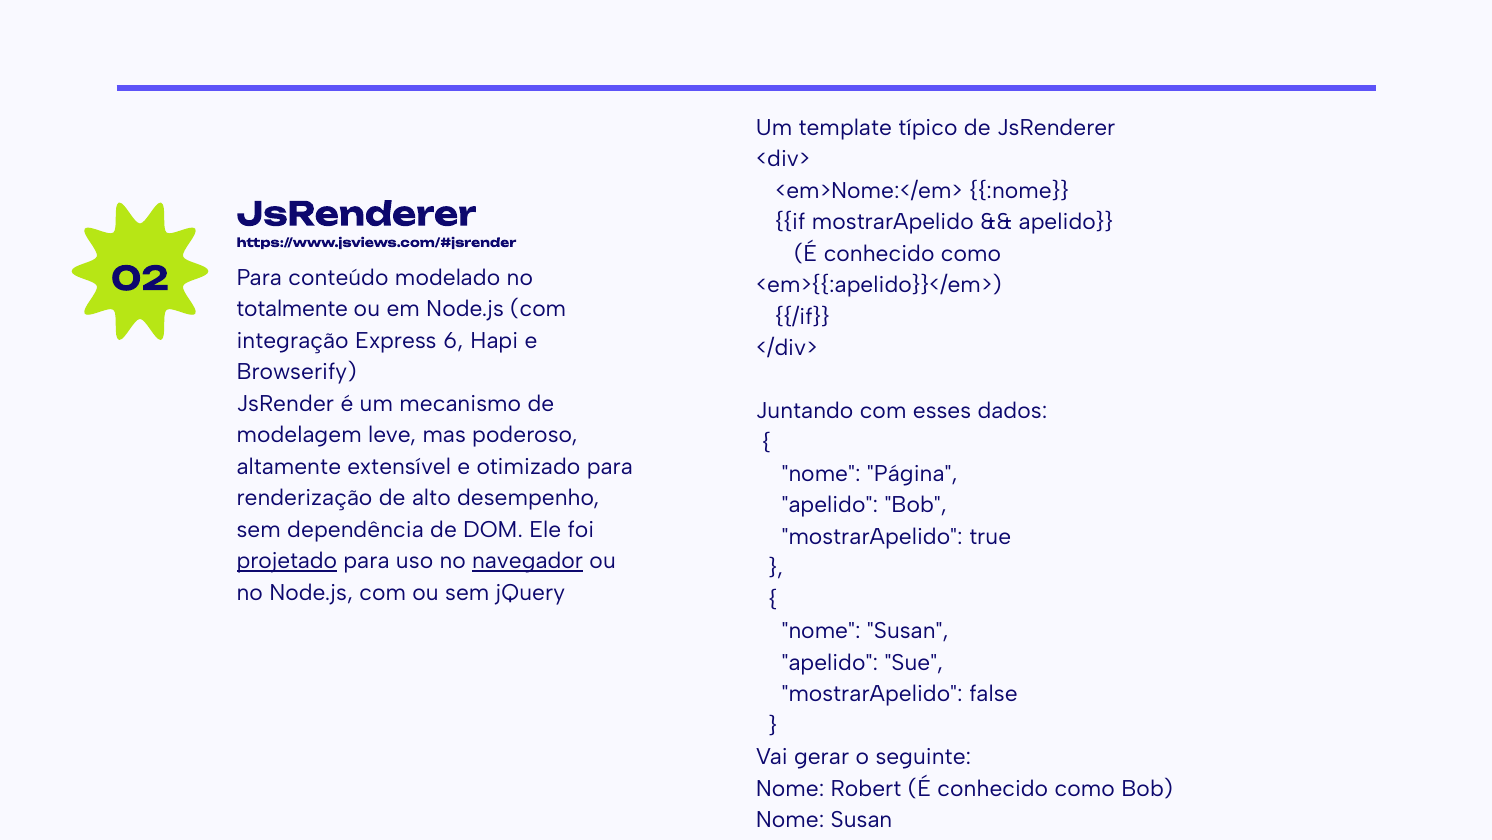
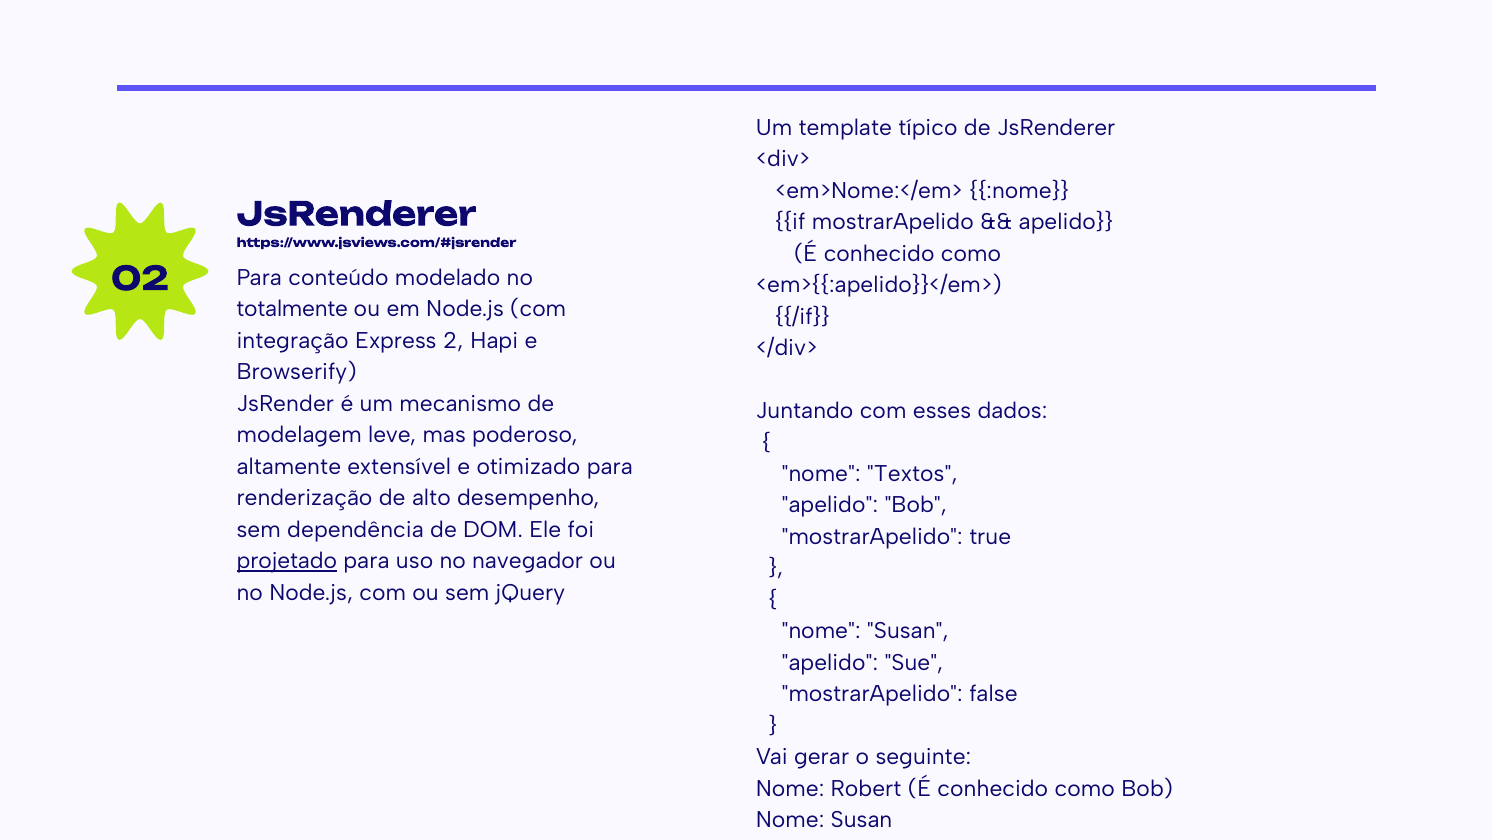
6: 6 -> 2
Página: Página -> Textos
navegador underline: present -> none
